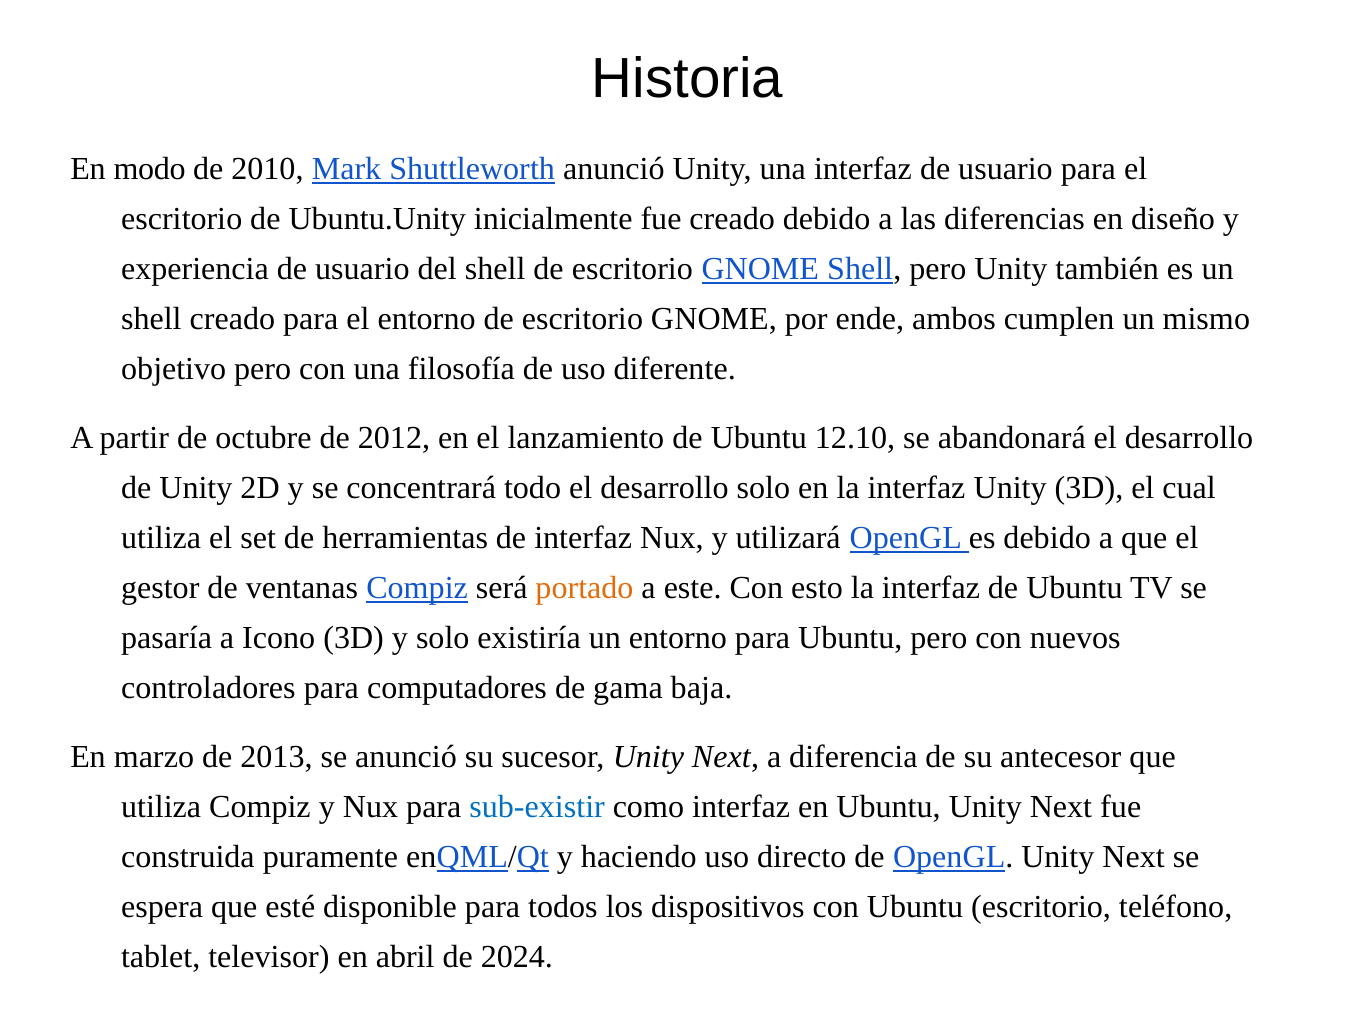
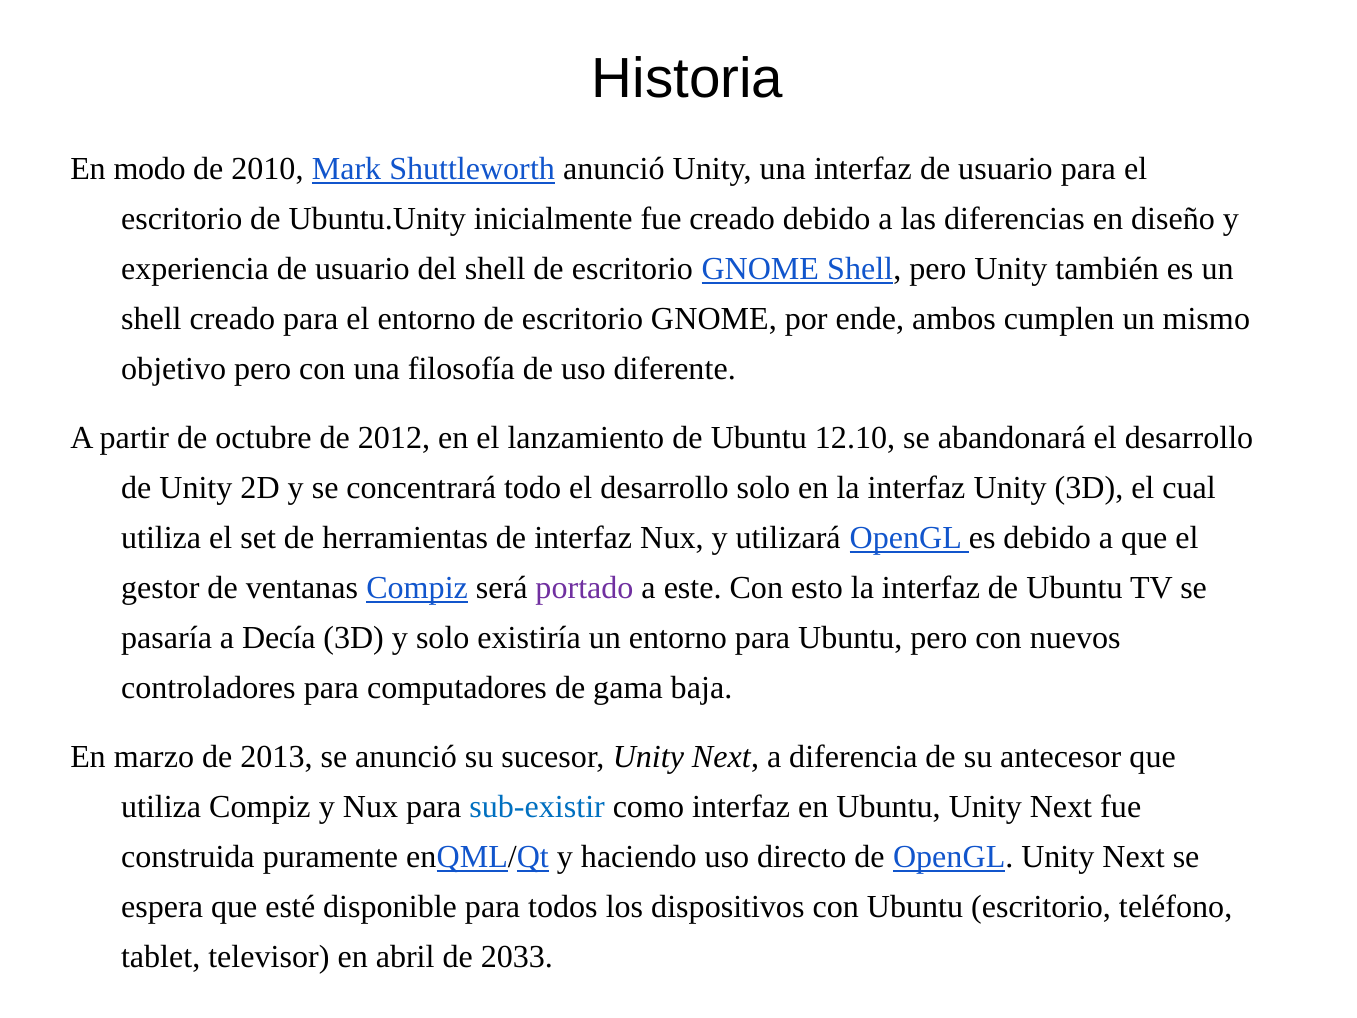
portado colour: orange -> purple
Icono: Icono -> Decía
2024: 2024 -> 2033
